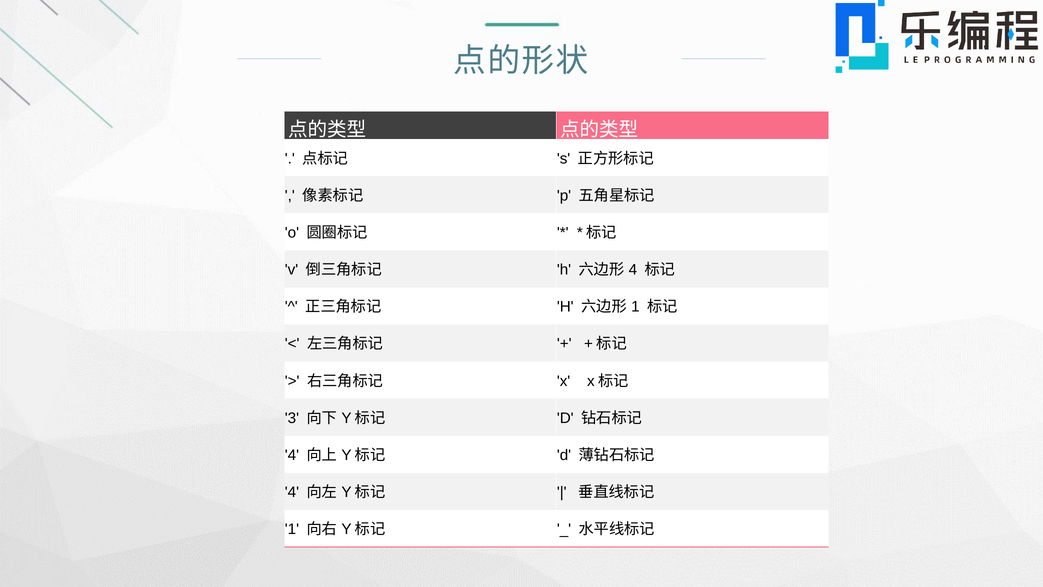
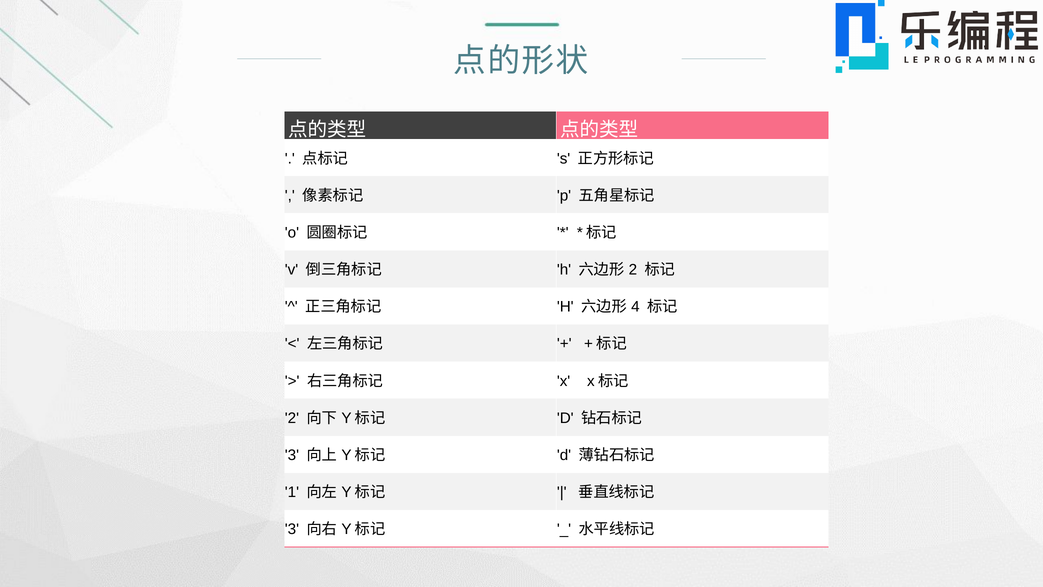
4 at (633, 270): 4 -> 2
1 at (635, 307): 1 -> 4
3 at (292, 418): 3 -> 2
4 at (292, 455): 4 -> 3
4 at (292, 492): 4 -> 1
1 at (292, 529): 1 -> 3
